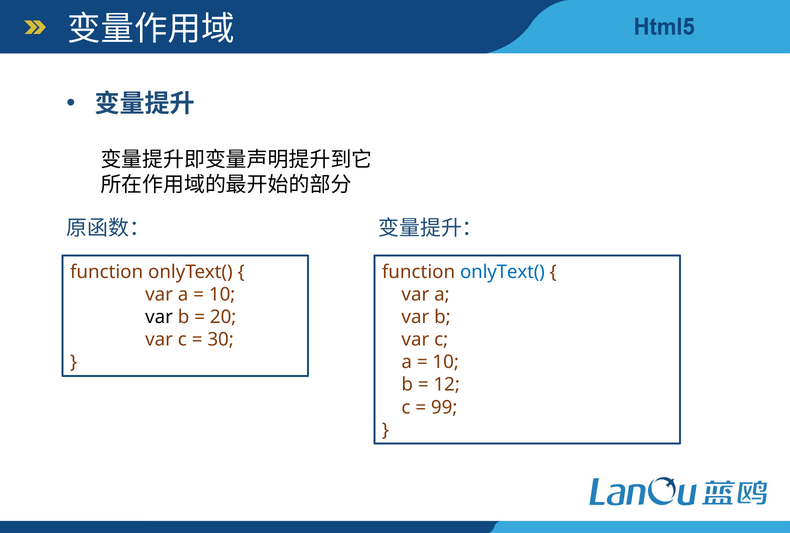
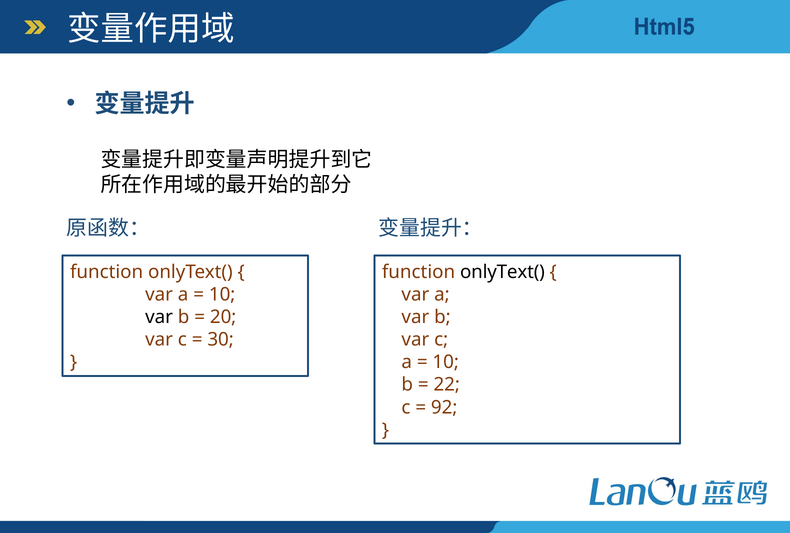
onlyText( at (502, 272) colour: blue -> black
12: 12 -> 22
99: 99 -> 92
